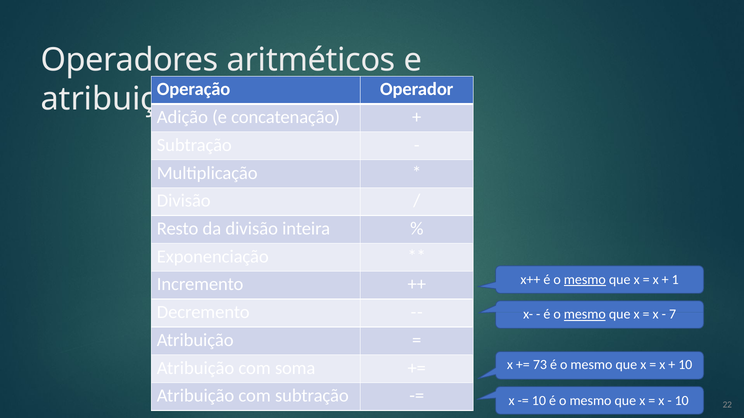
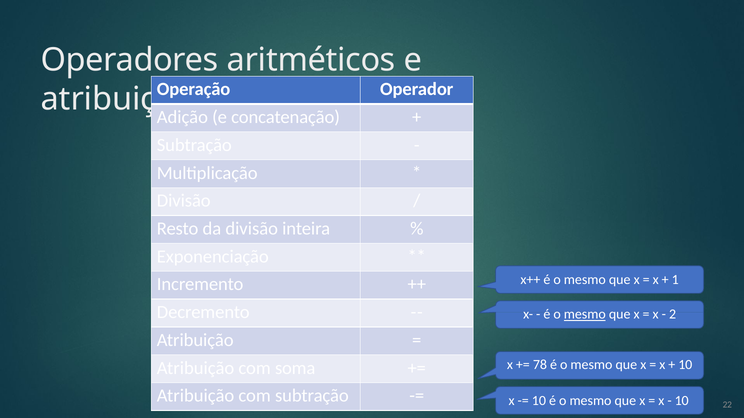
mesmo at (585, 280) underline: present -> none
7: 7 -> 2
73: 73 -> 78
